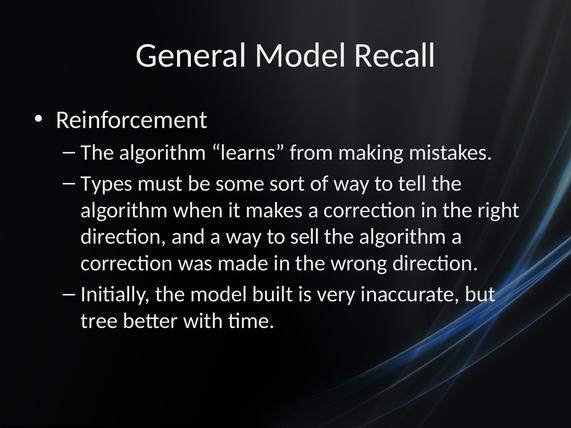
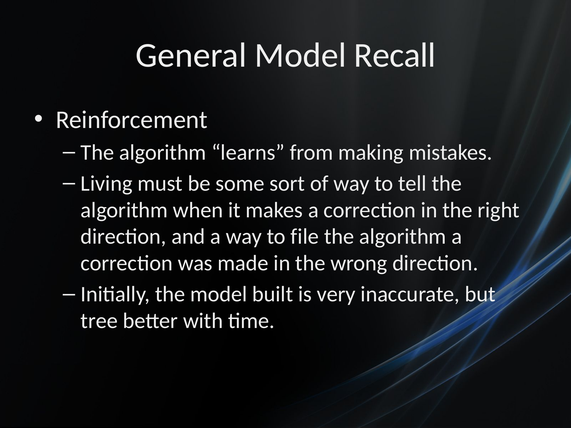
Types: Types -> Living
sell: sell -> file
